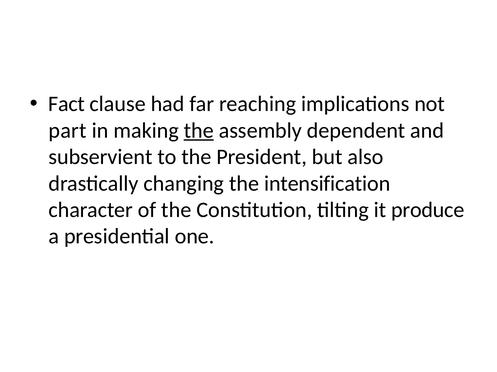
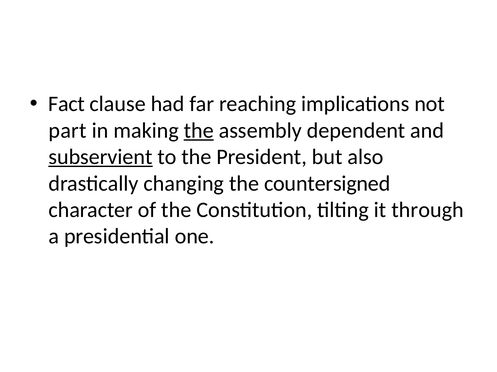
subservient underline: none -> present
intensification: intensification -> countersigned
produce: produce -> through
